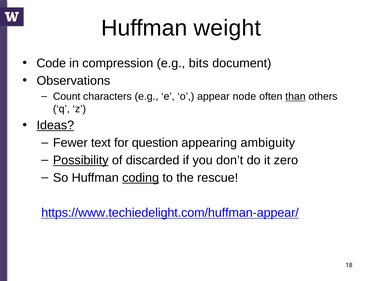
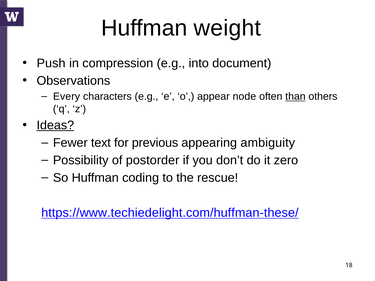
Code: Code -> Push
bits: bits -> into
Count: Count -> Every
question: question -> previous
Possibility underline: present -> none
discarded: discarded -> postorder
coding underline: present -> none
https://www.techiedelight.com/huffman-appear/: https://www.techiedelight.com/huffman-appear/ -> https://www.techiedelight.com/huffman-these/
